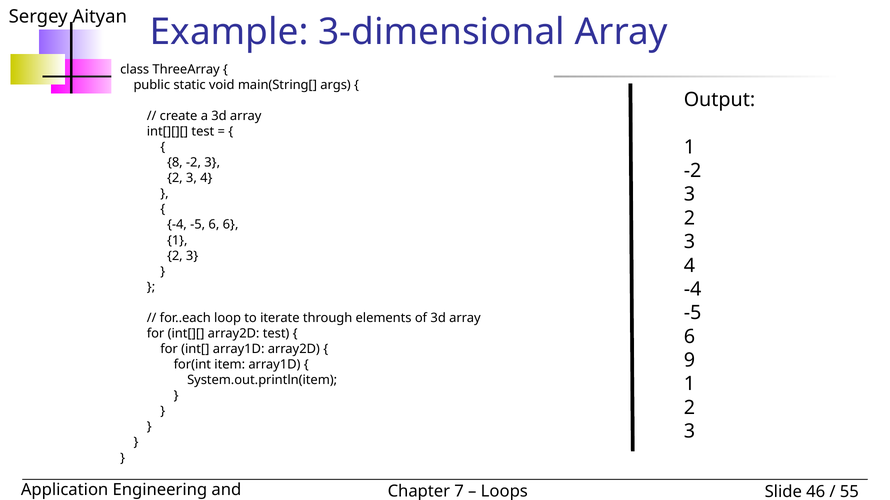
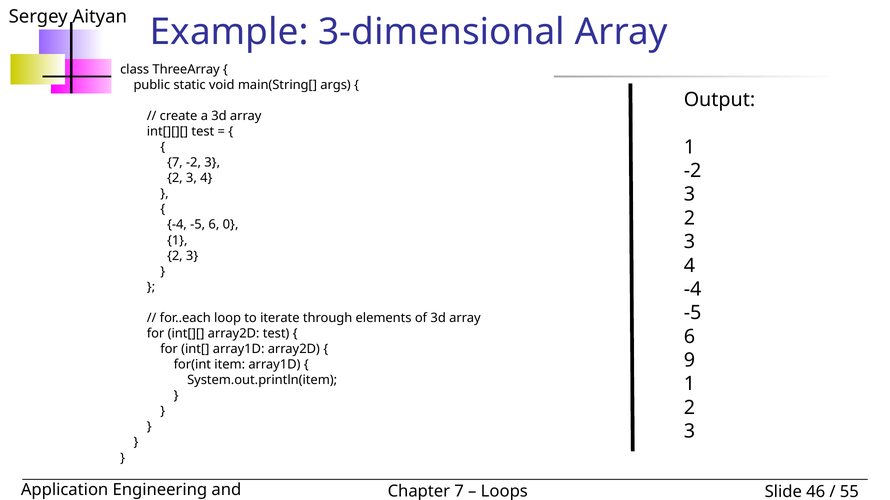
8 at (175, 163): 8 -> 7
6 6: 6 -> 0
